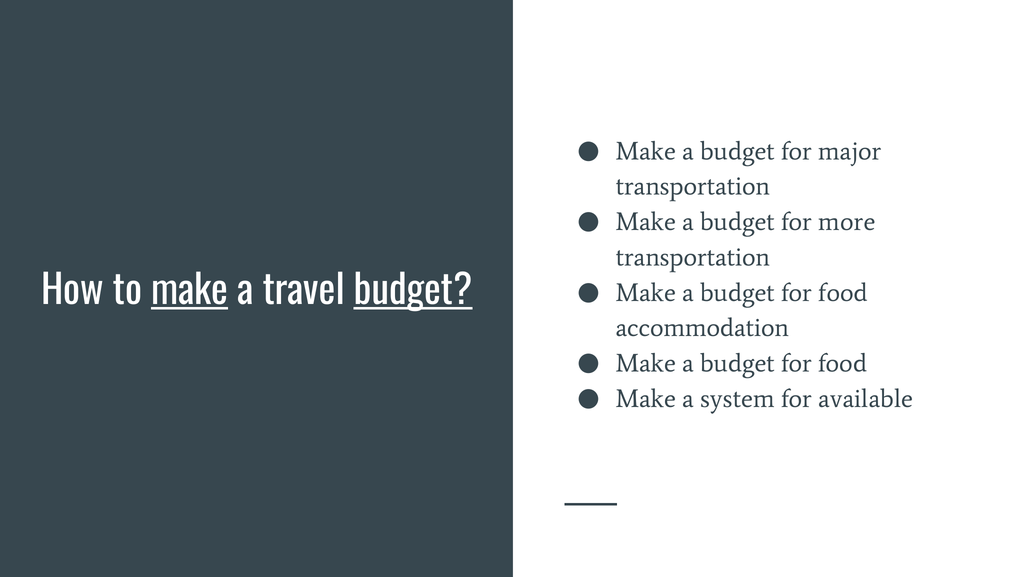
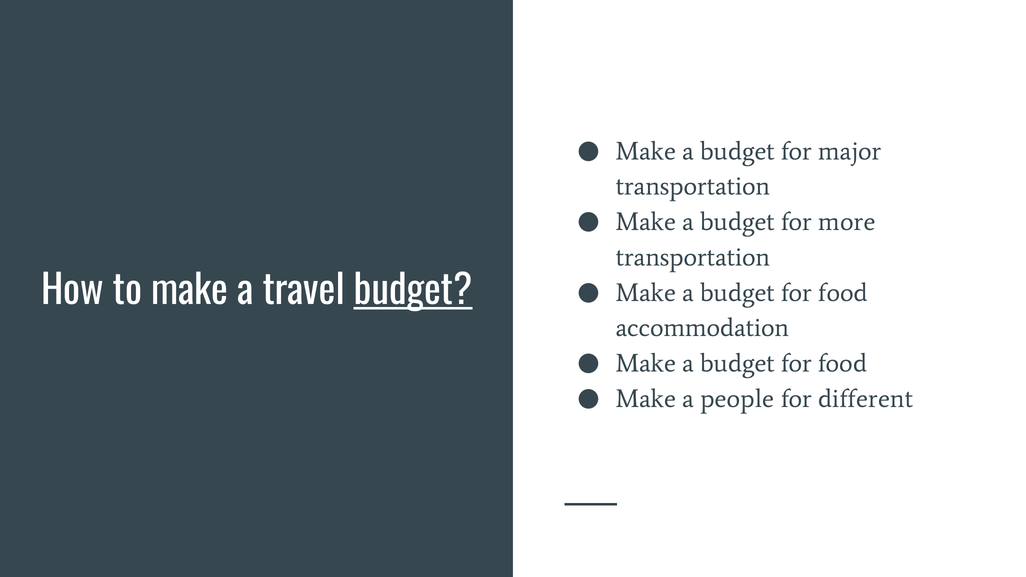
make at (190, 291) underline: present -> none
system: system -> people
available: available -> different
